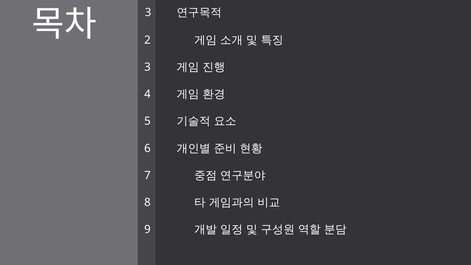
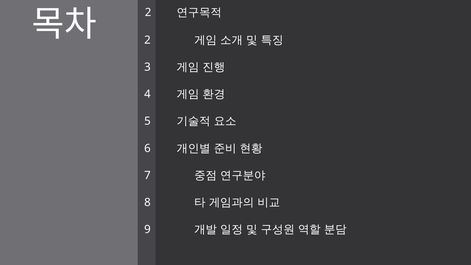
3 at (148, 12): 3 -> 2
